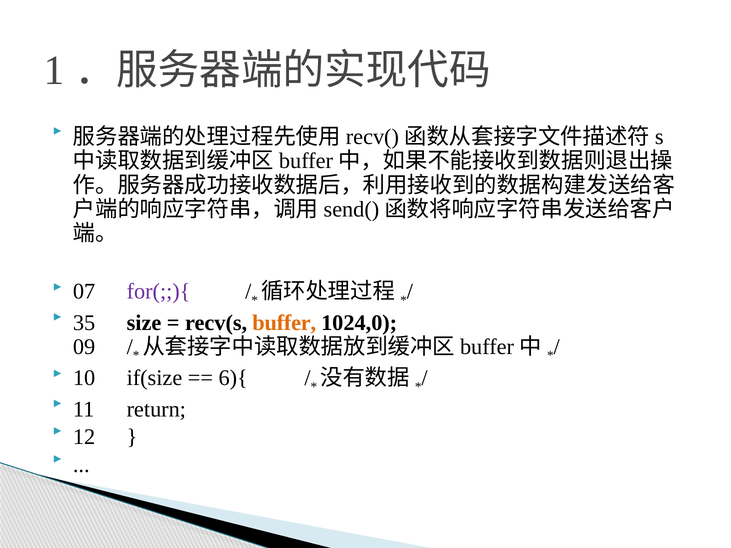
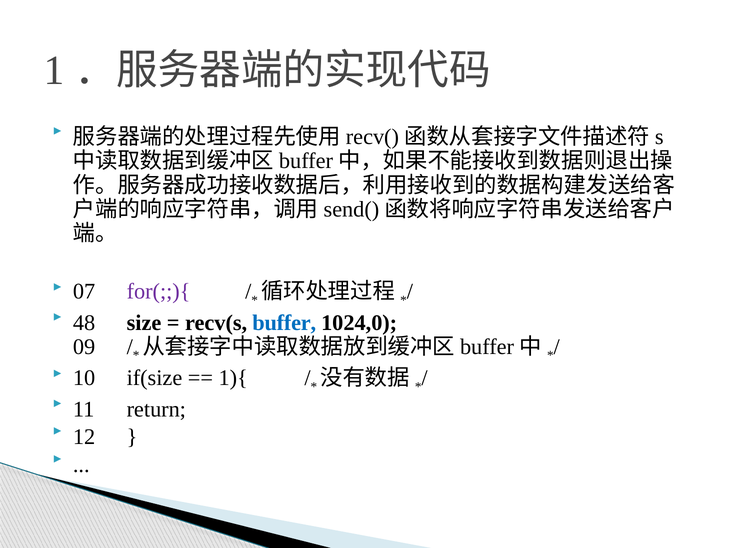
35: 35 -> 48
buffer colour: orange -> blue
6){: 6){ -> 1){
